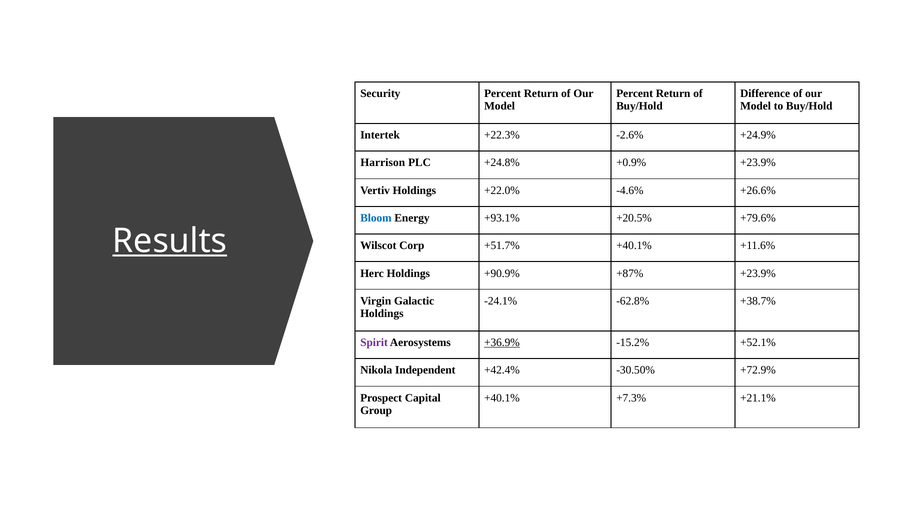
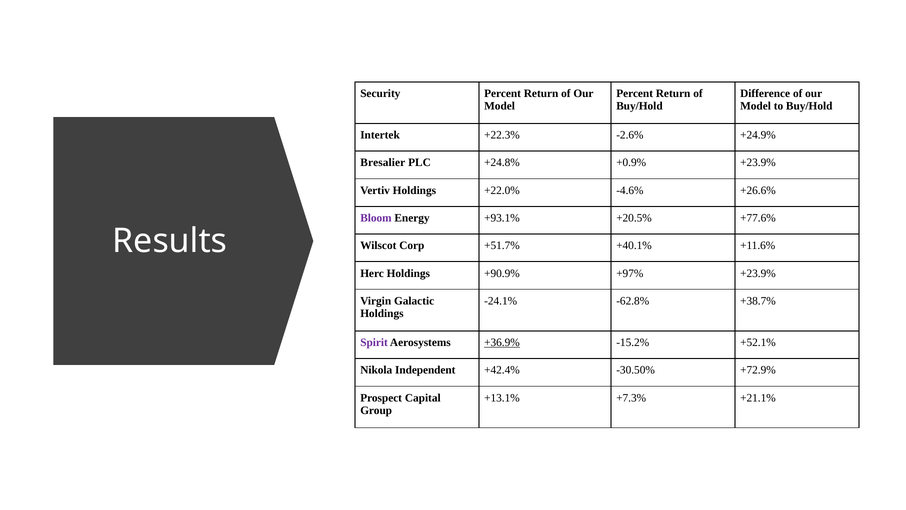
Harrison: Harrison -> Bresalier
Bloom colour: blue -> purple
+79.6%: +79.6% -> +77.6%
Results underline: present -> none
+87%: +87% -> +97%
+40.1% at (502, 397): +40.1% -> +13.1%
